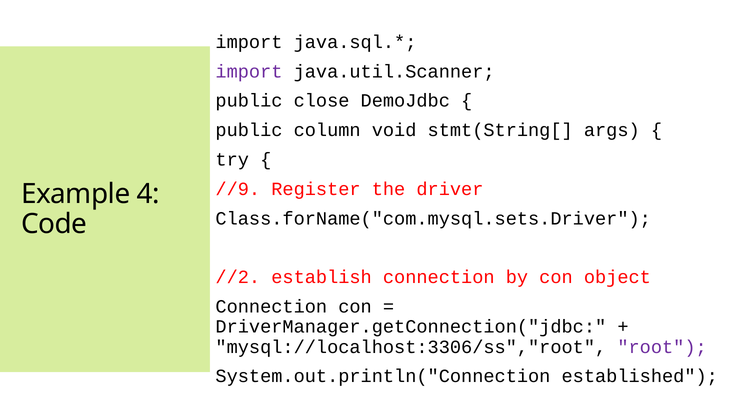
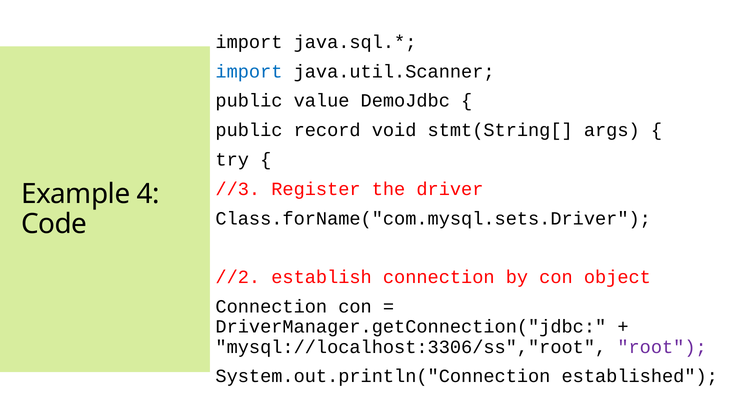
import at (249, 71) colour: purple -> blue
close: close -> value
column: column -> record
//9: //9 -> //3
